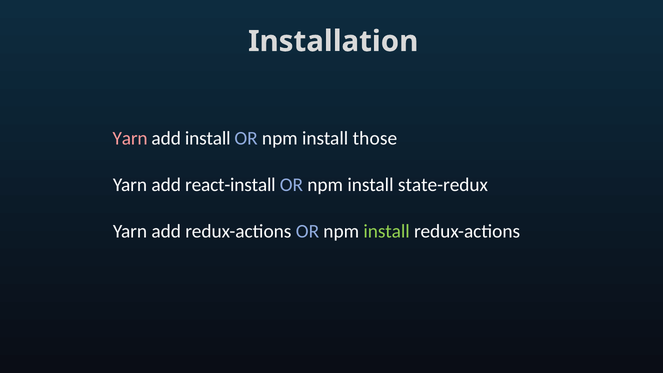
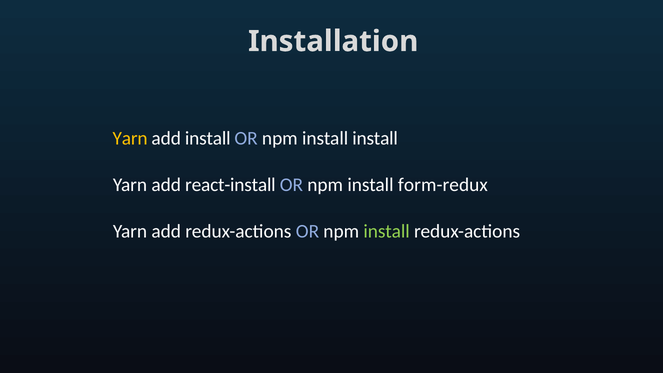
Yarn at (130, 138) colour: pink -> yellow
install those: those -> install
state-redux: state-redux -> form-redux
